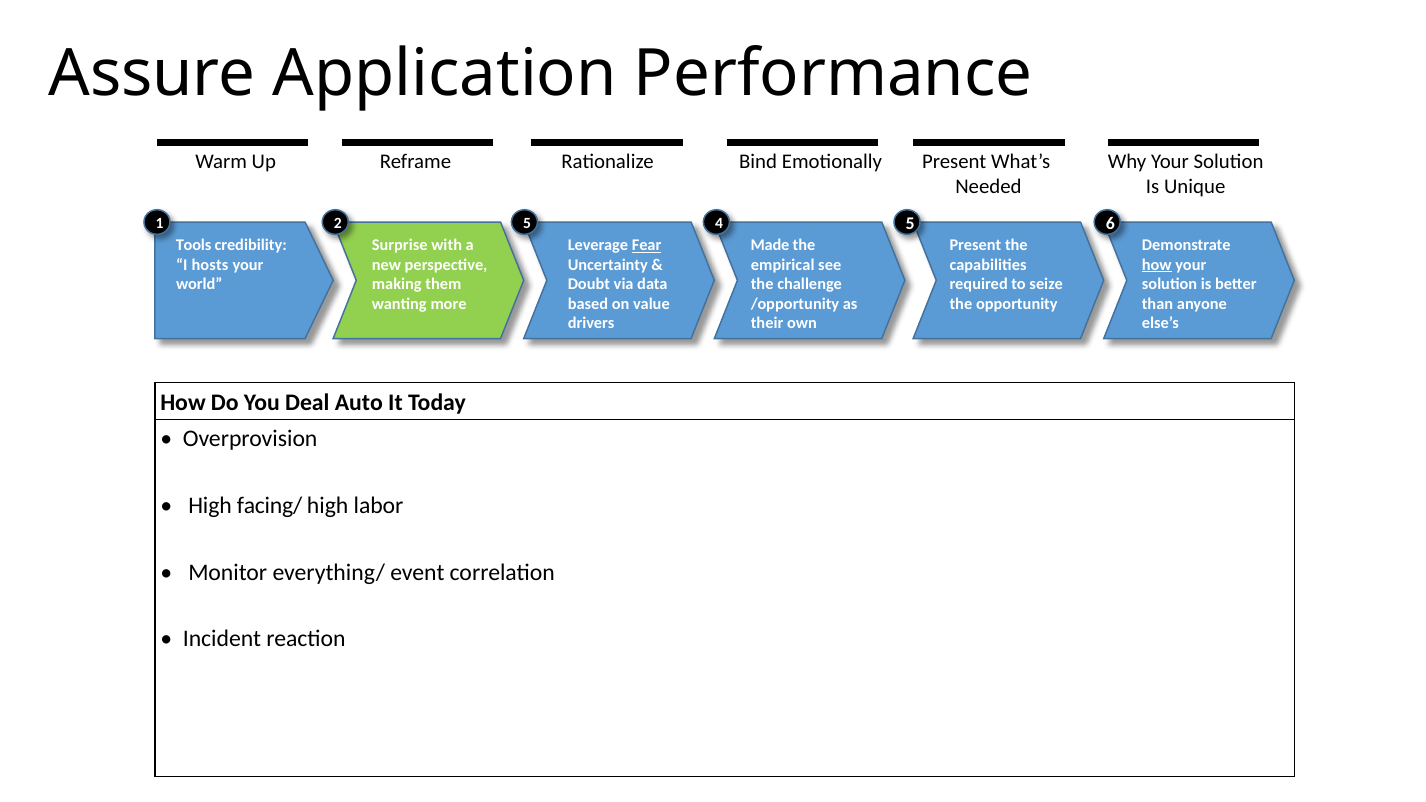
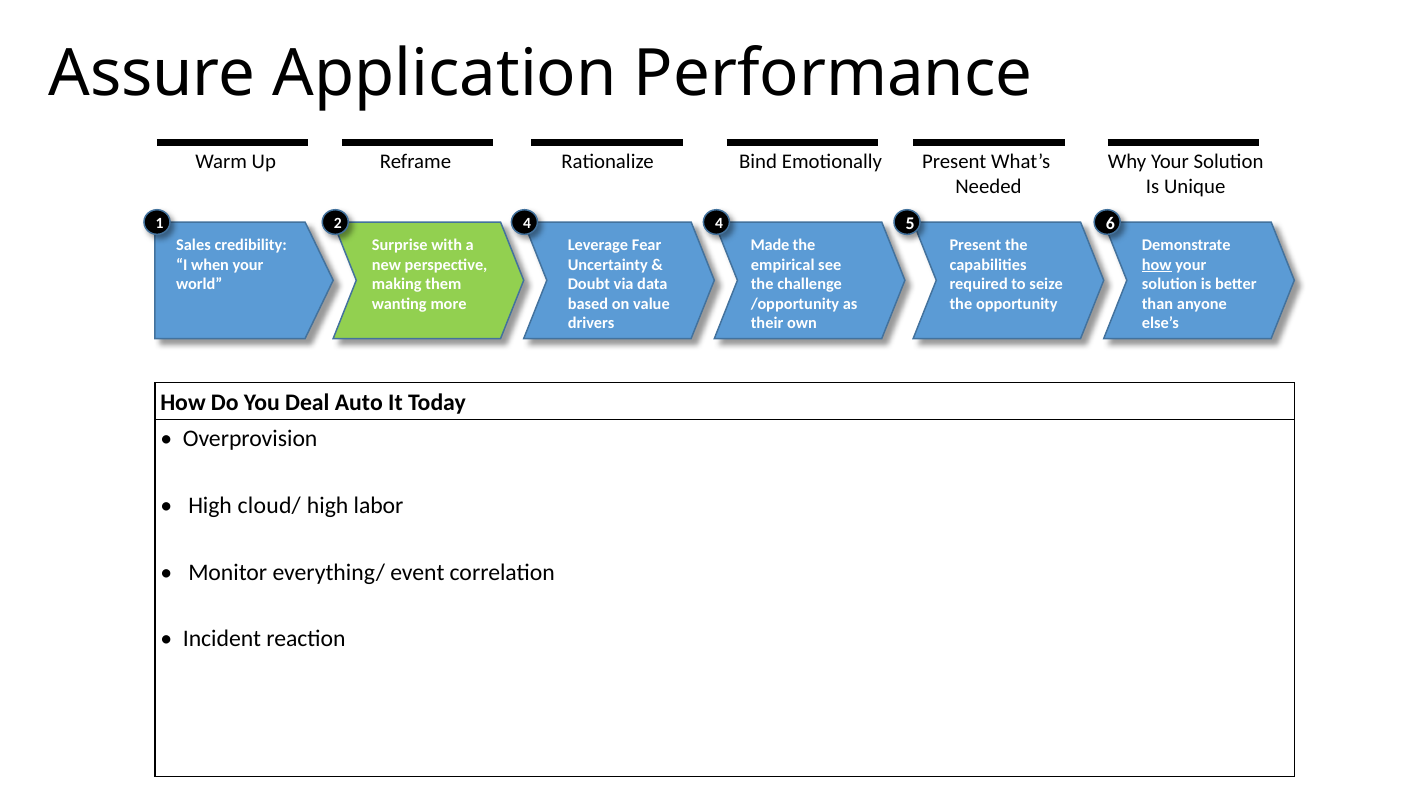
2 5: 5 -> 4
Tools: Tools -> Sales
Fear underline: present -> none
hosts: hosts -> when
facing/: facing/ -> cloud/
